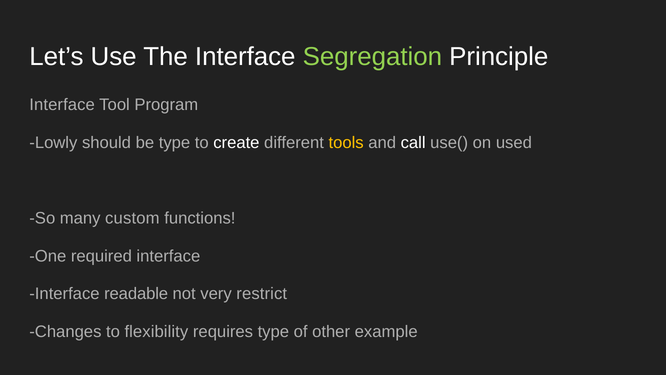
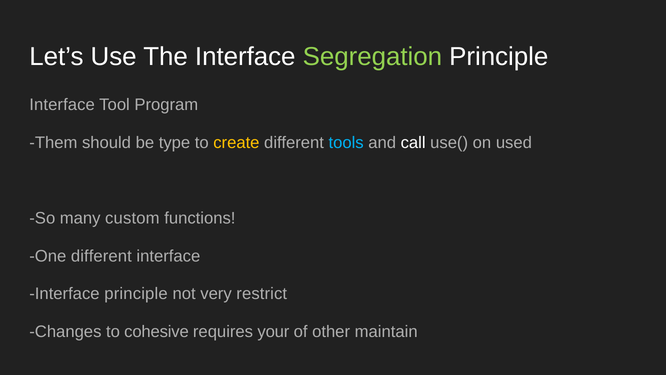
Lowly: Lowly -> Them
create colour: white -> yellow
tools colour: yellow -> light blue
One required: required -> different
Interface readable: readable -> principle
flexibility: flexibility -> cohesive
requires type: type -> your
example: example -> maintain
